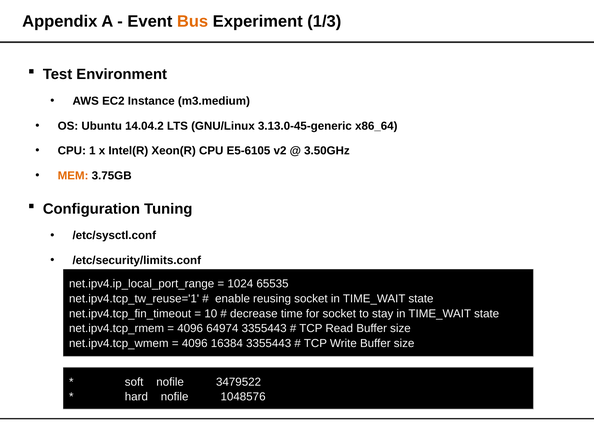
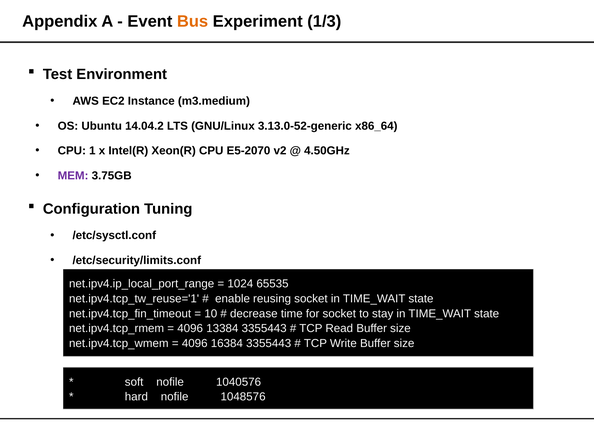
3.13.0-45-generic: 3.13.0-45-generic -> 3.13.0-52-generic
E5-6105: E5-6105 -> E5-2070
3.50GHz: 3.50GHz -> 4.50GHz
MEM colour: orange -> purple
64974: 64974 -> 13384
3479522: 3479522 -> 1040576
